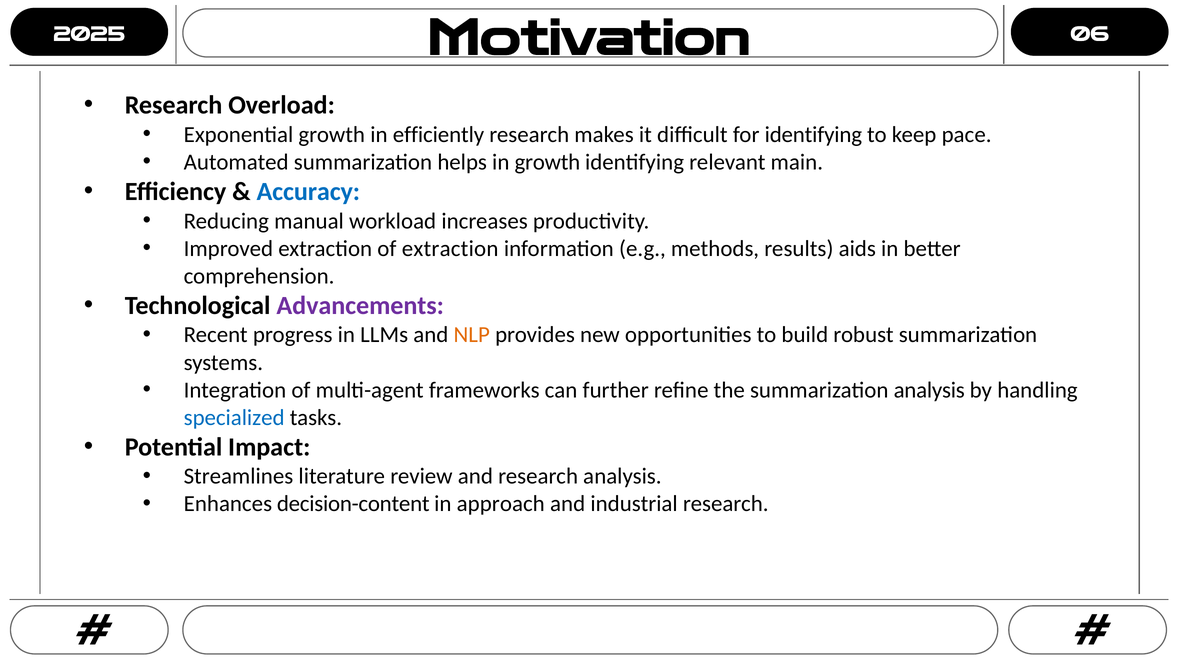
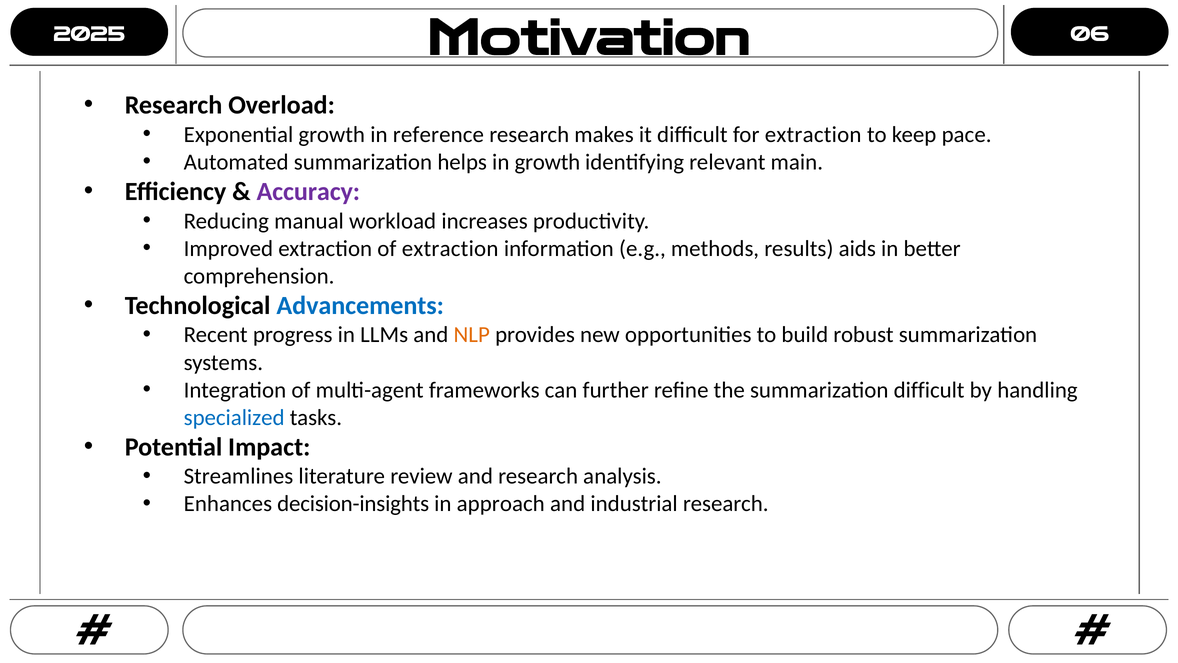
efficiently: efficiently -> reference
for identifying: identifying -> extraction
Accuracy colour: blue -> purple
Advancements colour: purple -> blue
summarization analysis: analysis -> difficult
decision-content: decision-content -> decision-insights
